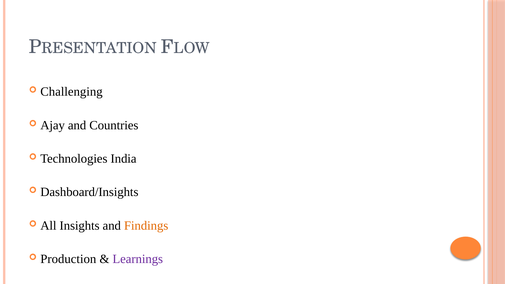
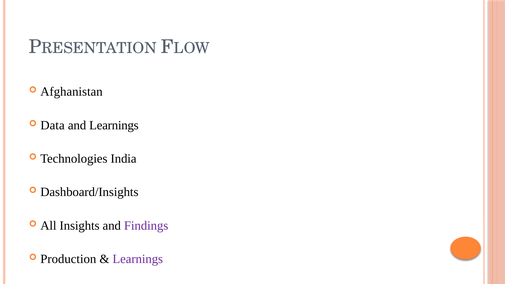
Challenging: Challenging -> Afghanistan
Ajay: Ajay -> Data
and Countries: Countries -> Learnings
Findings colour: orange -> purple
